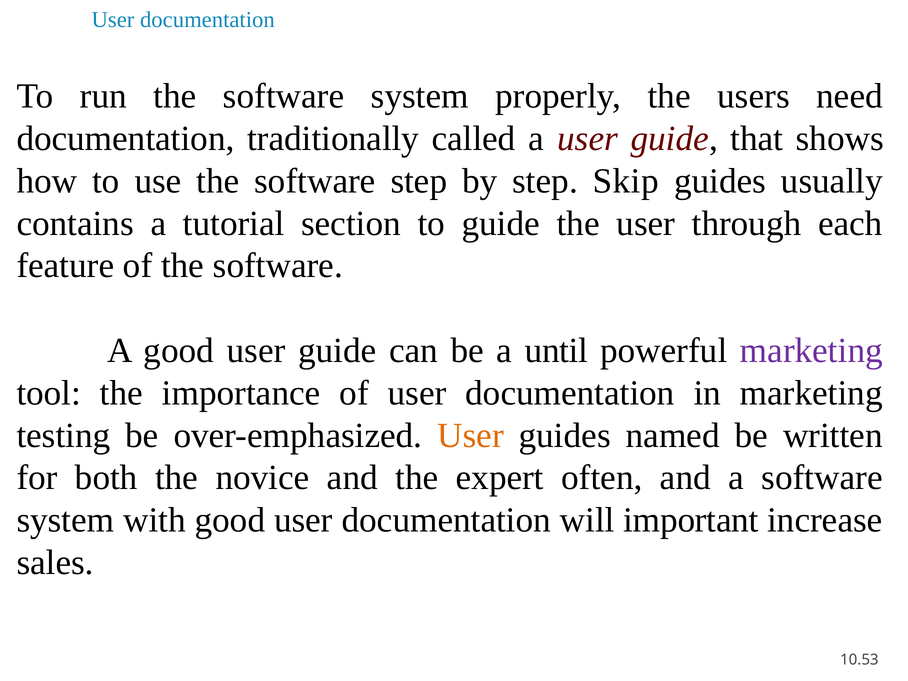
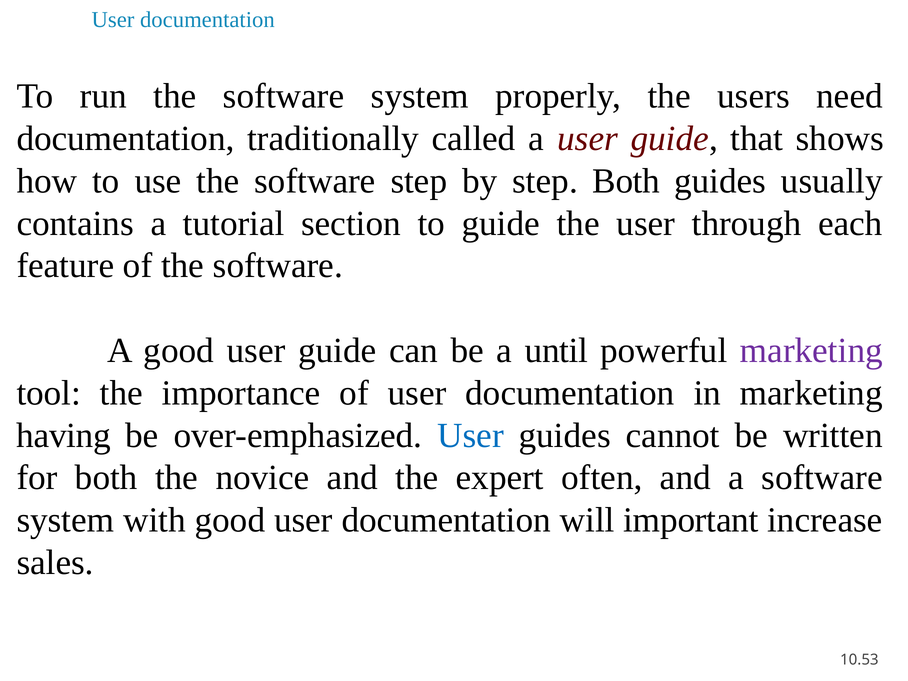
step Skip: Skip -> Both
testing: testing -> having
User at (471, 435) colour: orange -> blue
named: named -> cannot
